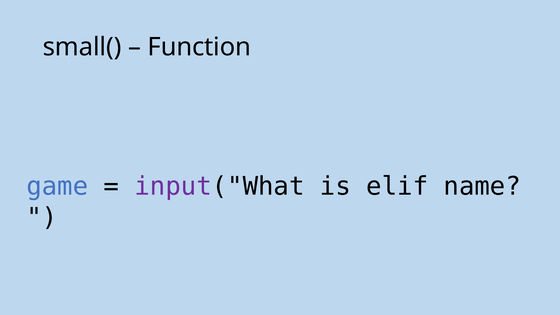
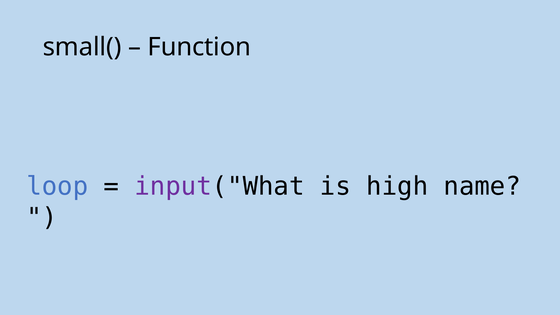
game: game -> loop
elif: elif -> high
